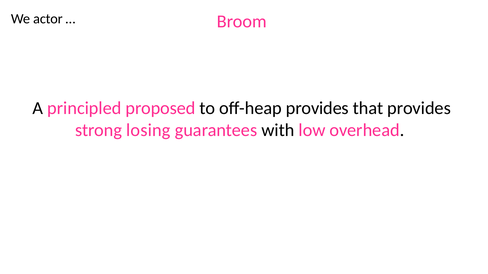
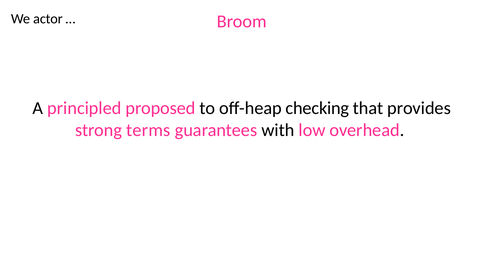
off-heap provides: provides -> checking
losing: losing -> terms
